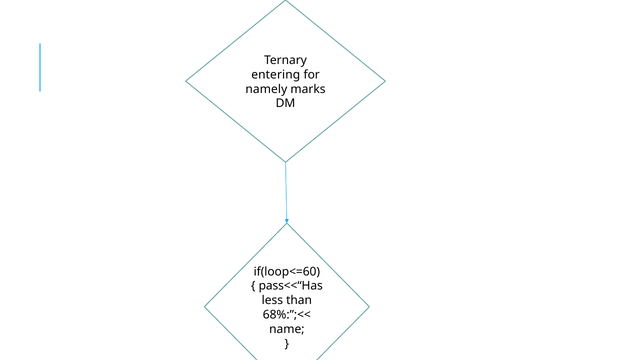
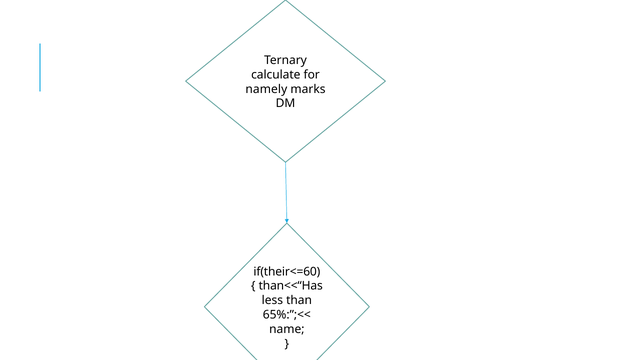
entering: entering -> calculate
if(loop<=60: if(loop<=60 -> if(their<=60
pass<<“Has: pass<<“Has -> than<<“Has
68%:”;<<: 68%:”;<< -> 65%:”;<<
